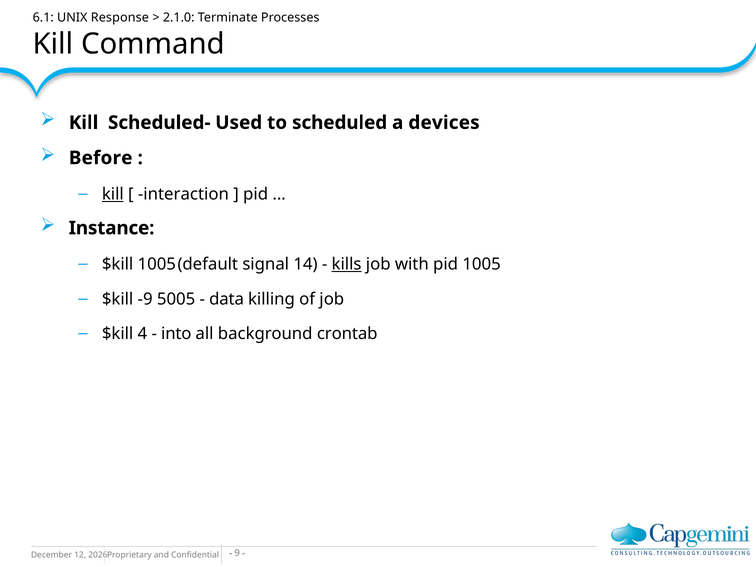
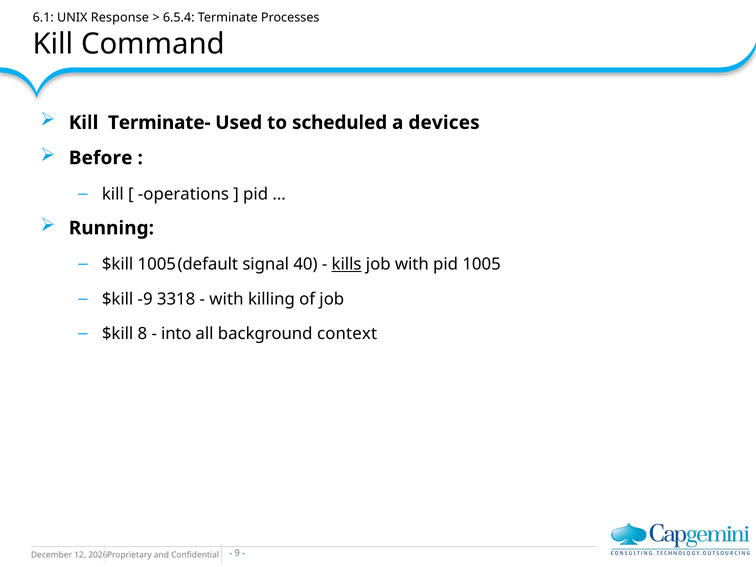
2.1.0: 2.1.0 -> 6.5.4
Scheduled-: Scheduled- -> Terminate-
kill at (113, 194) underline: present -> none
interaction: interaction -> operations
Instance: Instance -> Running
14: 14 -> 40
5005: 5005 -> 3318
data at (227, 299): data -> with
4: 4 -> 8
crontab: crontab -> context
